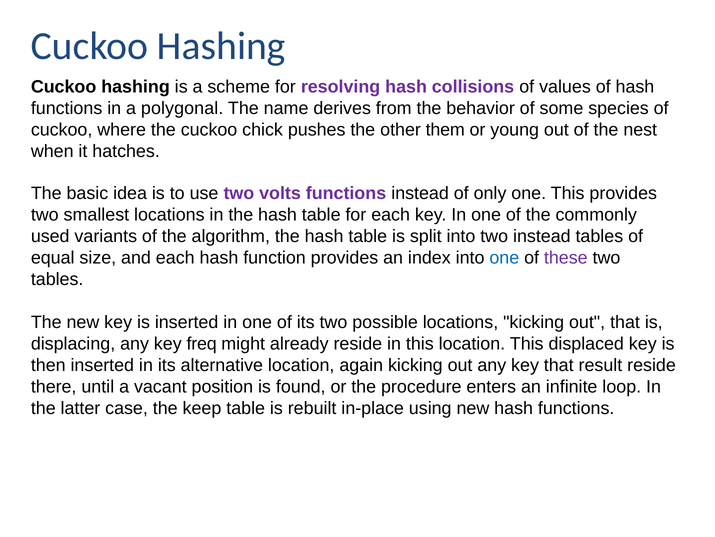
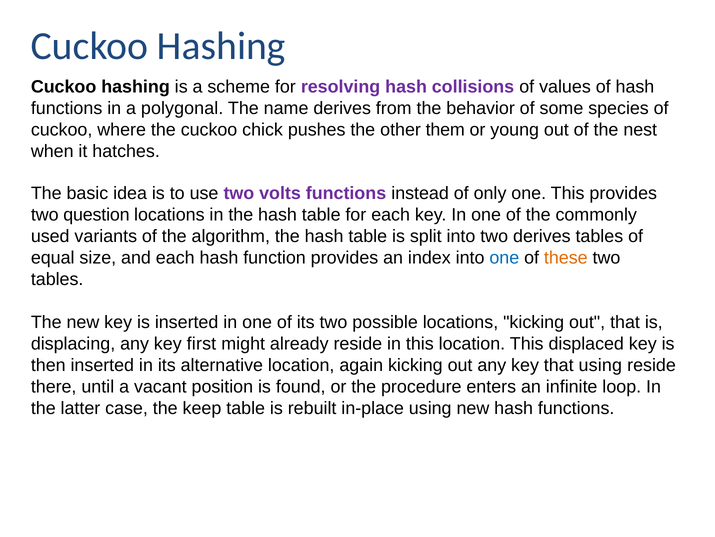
smallest: smallest -> question
two instead: instead -> derives
these colour: purple -> orange
freq: freq -> first
that result: result -> using
